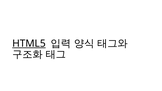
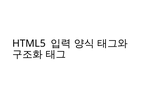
HTML5 underline: present -> none
